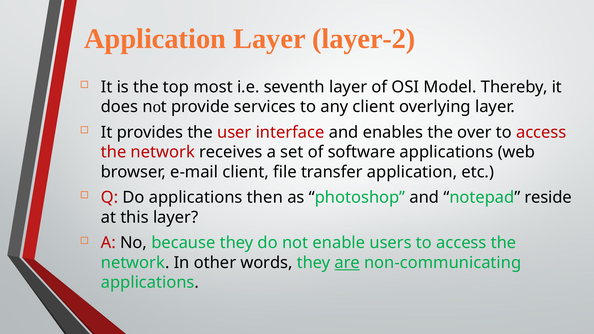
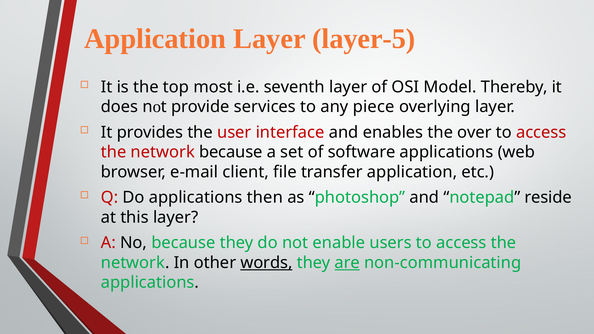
layer-2: layer-2 -> layer-5
any client: client -> piece
network receives: receives -> because
words underline: none -> present
